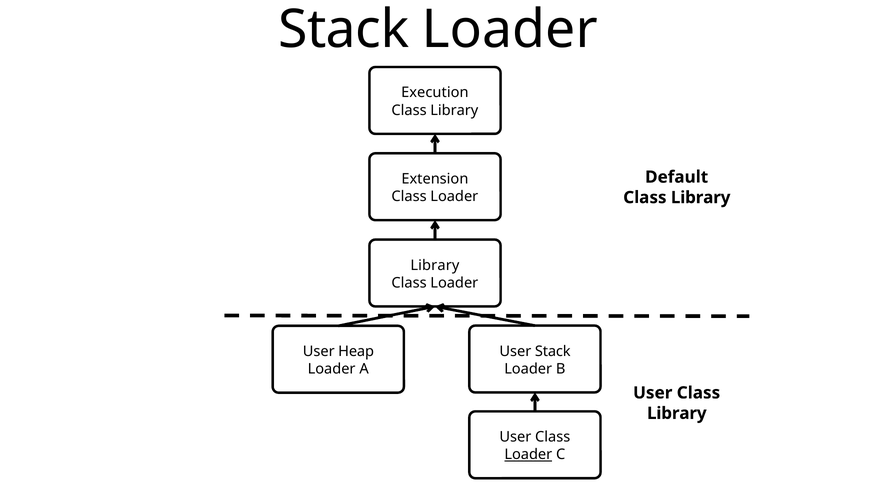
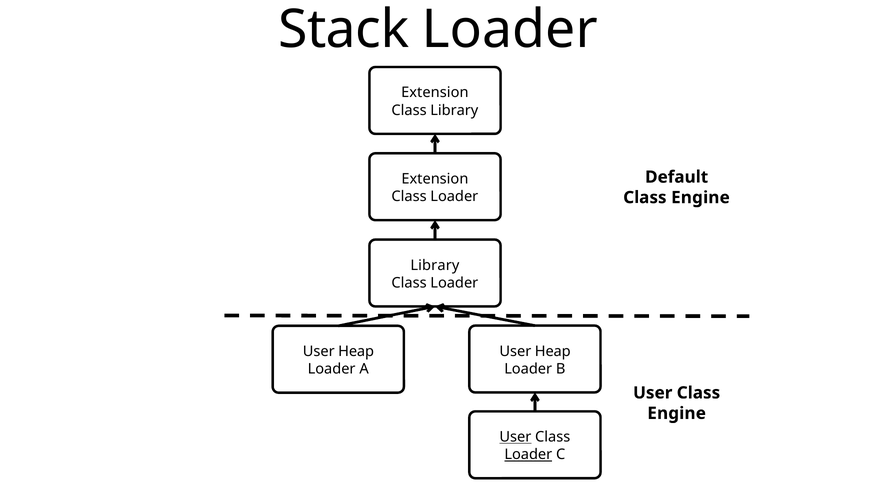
Execution at (435, 93): Execution -> Extension
Library at (701, 198): Library -> Engine
Stack at (553, 351): Stack -> Heap
Library at (677, 414): Library -> Engine
User at (515, 437) underline: none -> present
